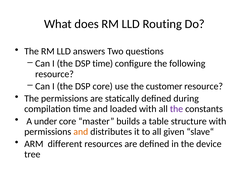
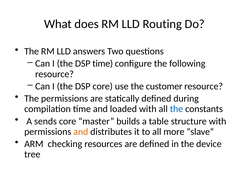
the at (176, 109) colour: purple -> blue
under: under -> sends
given: given -> more
different: different -> checking
